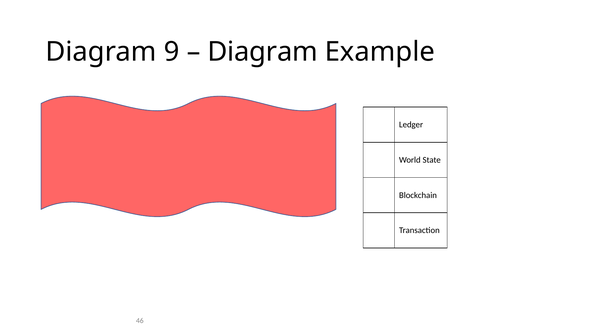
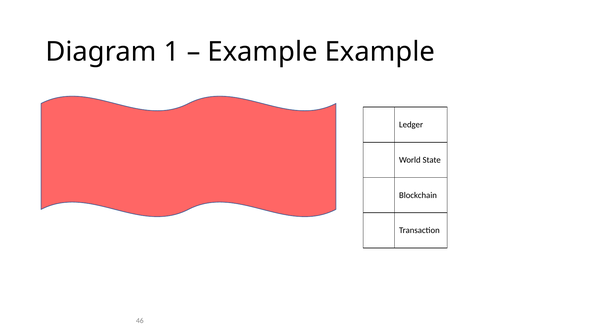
9: 9 -> 1
Diagram at (263, 52): Diagram -> Example
